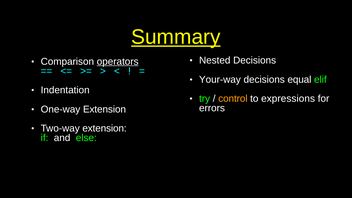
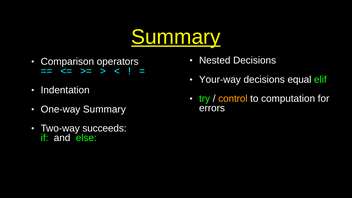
operators underline: present -> none
expressions: expressions -> computation
One-way Extension: Extension -> Summary
Two-way extension: extension -> succeeds
